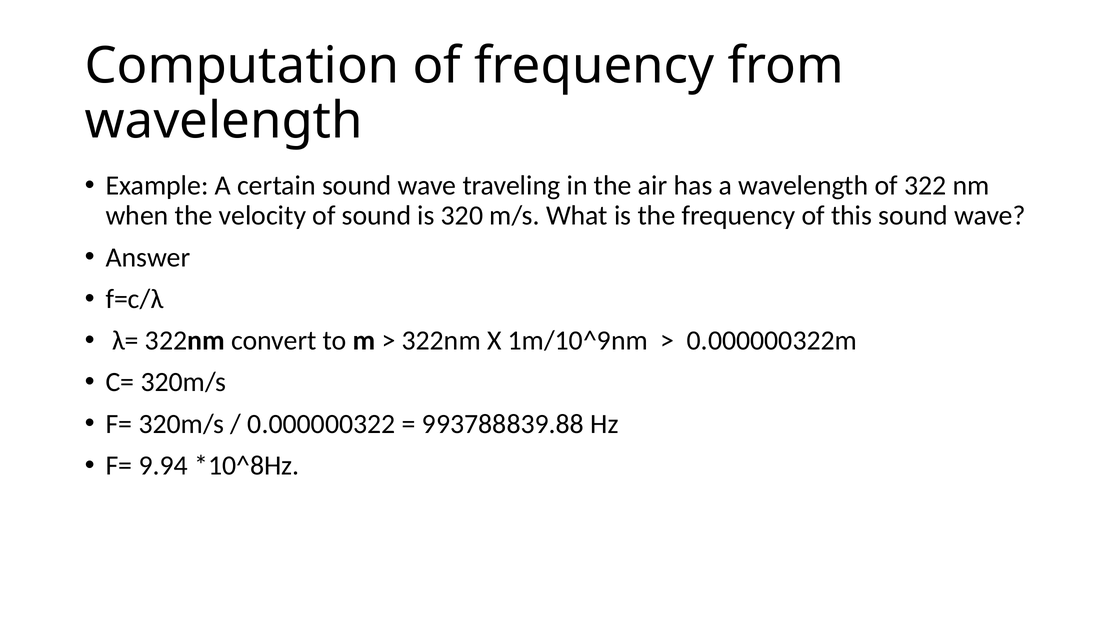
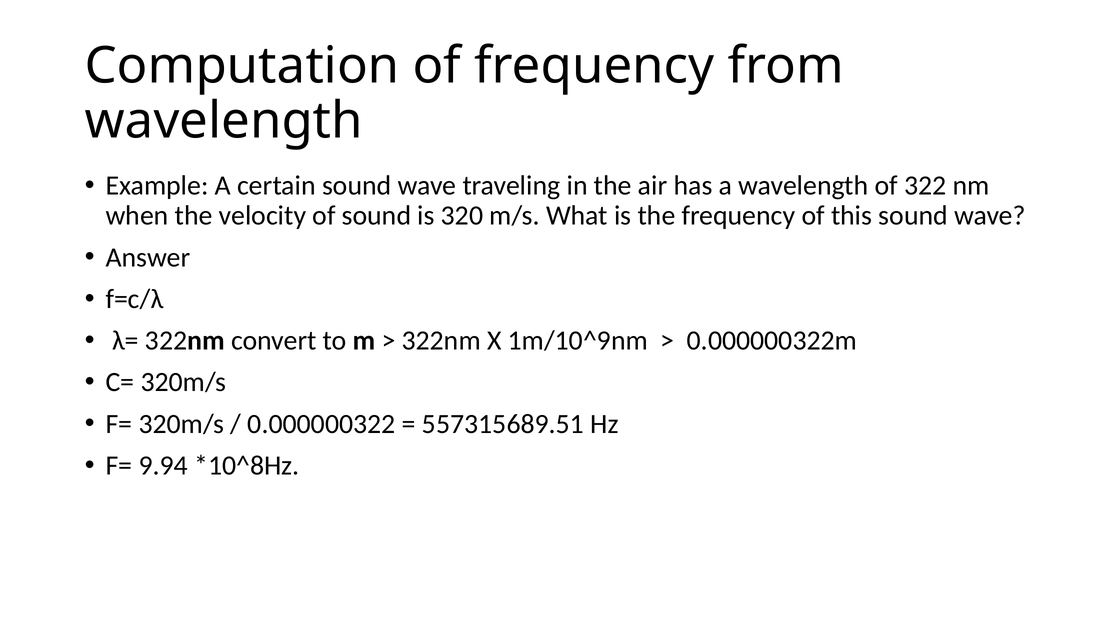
993788839.88: 993788839.88 -> 557315689.51
